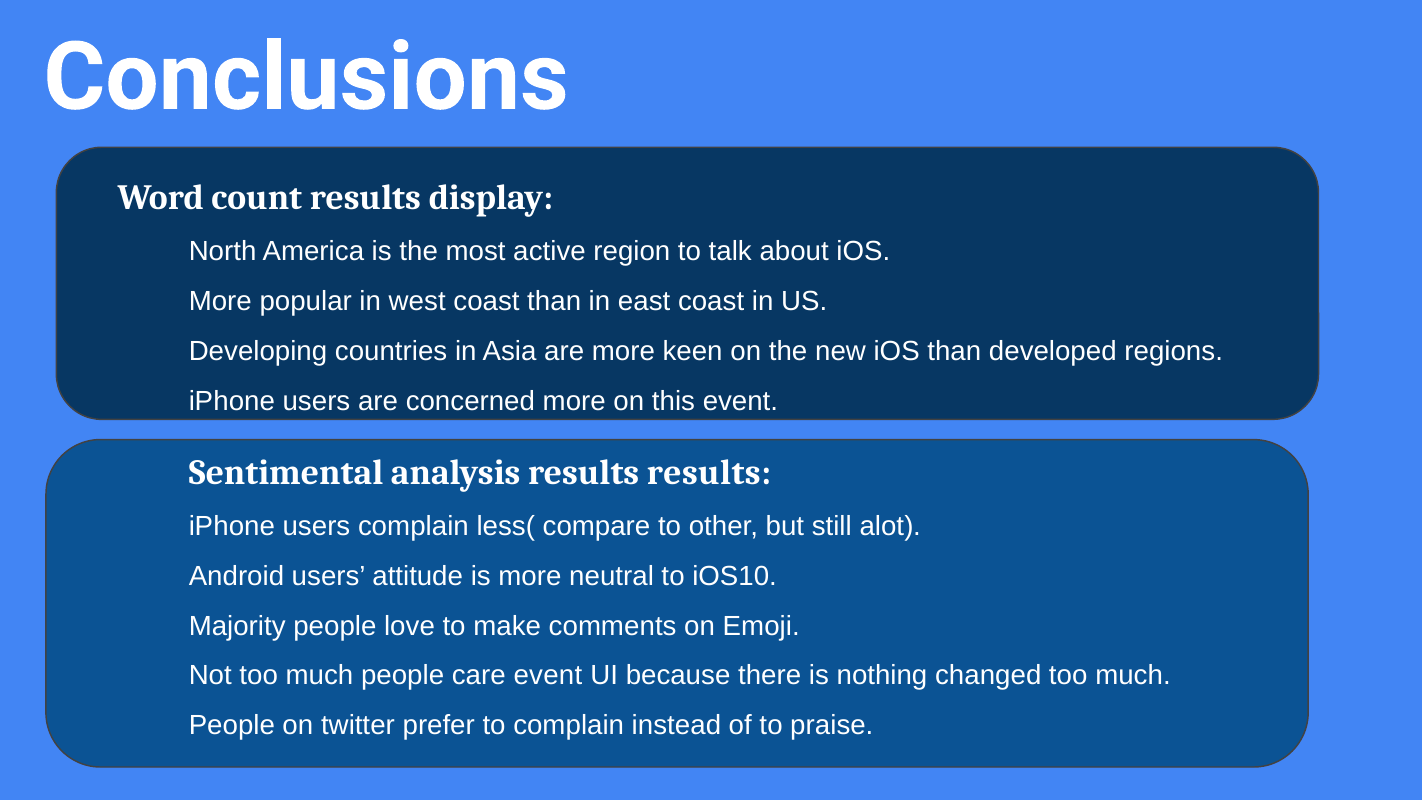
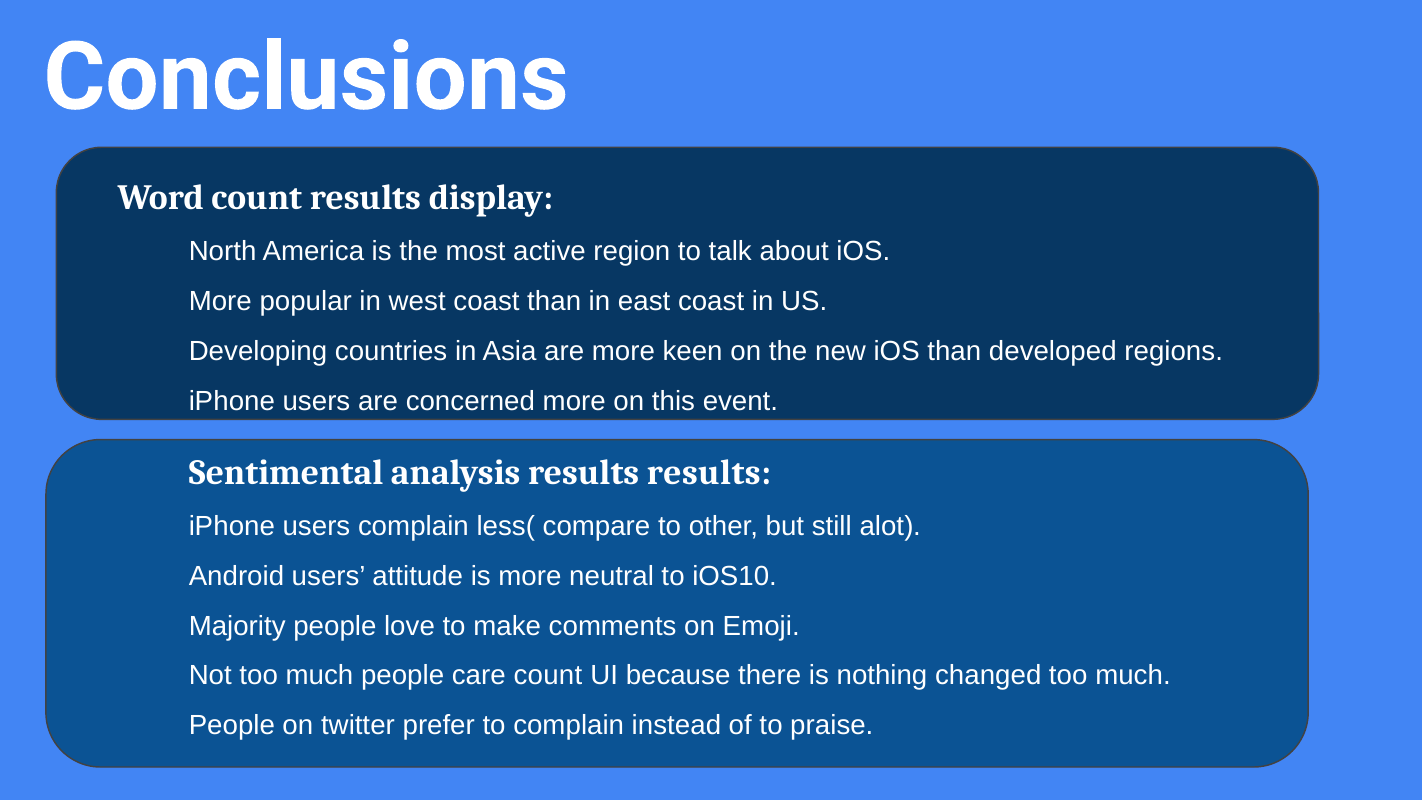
care event: event -> count
